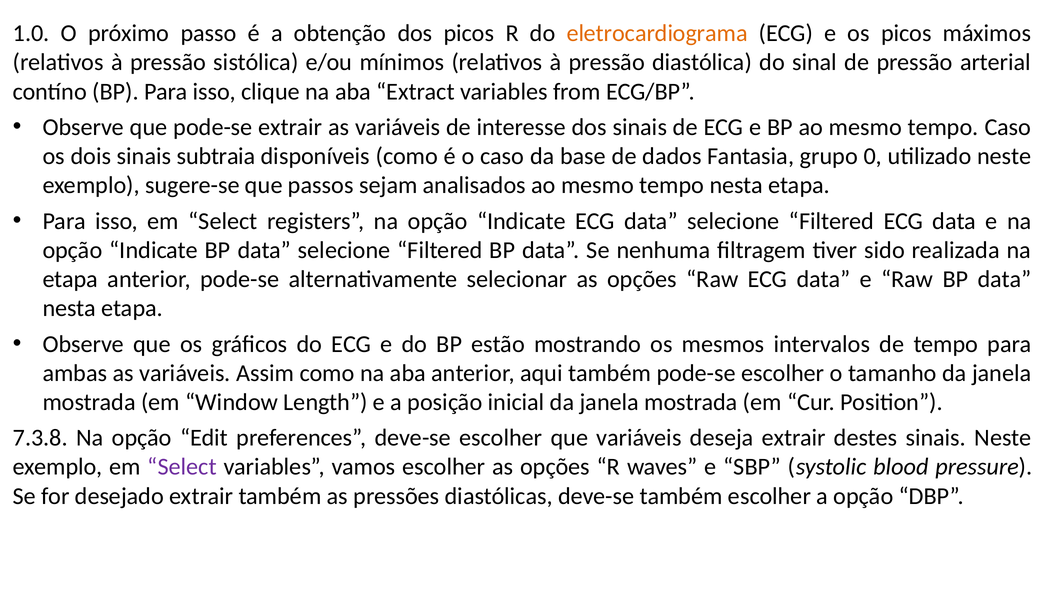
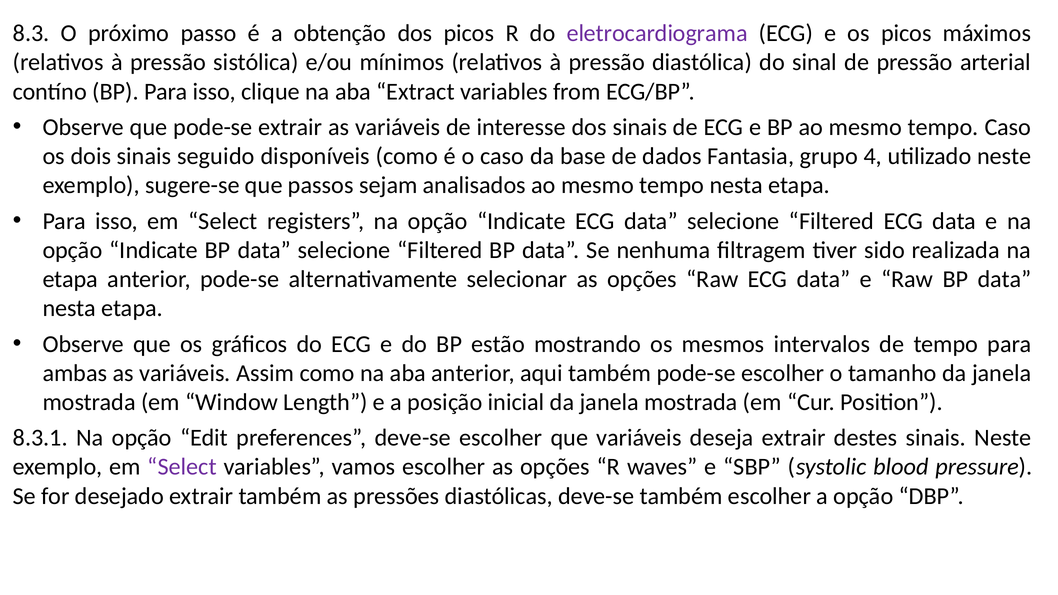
1.0: 1.0 -> 8.3
eletrocardiograma colour: orange -> purple
subtraia: subtraia -> seguido
0: 0 -> 4
7.3.8: 7.3.8 -> 8.3.1
